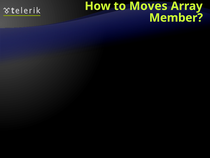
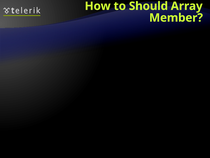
Moves: Moves -> Should
